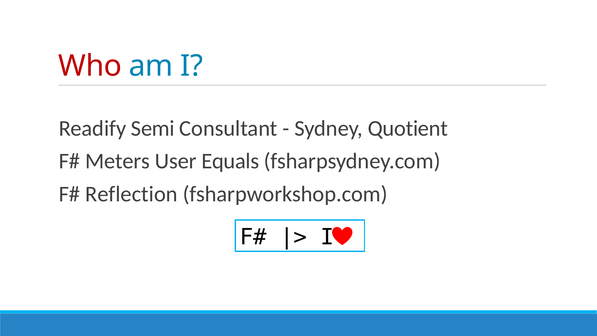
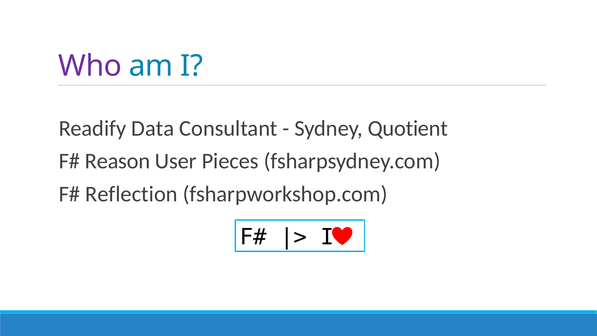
Who colour: red -> purple
Semi: Semi -> Data
Meters: Meters -> Reason
Equals: Equals -> Pieces
